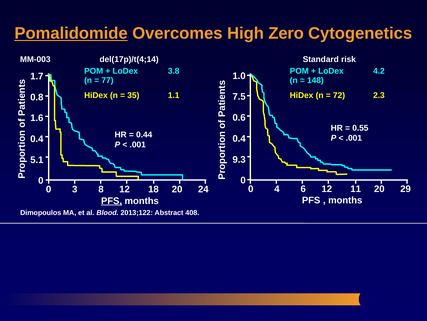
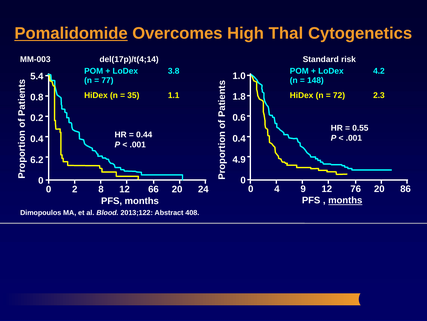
Zero: Zero -> Thal
1.7: 1.7 -> 5.4
7.5: 7.5 -> 1.8
1.6: 1.6 -> 0.2
9.3: 9.3 -> 4.9
5.1: 5.1 -> 6.2
6: 6 -> 9
11: 11 -> 76
29: 29 -> 86
3: 3 -> 2
18: 18 -> 66
months at (345, 200) underline: none -> present
PFS at (112, 200) underline: present -> none
